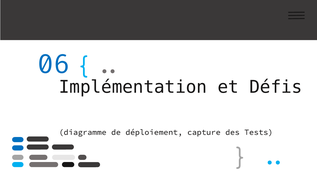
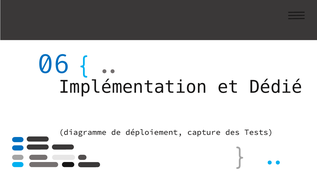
Défis: Défis -> Dédié
